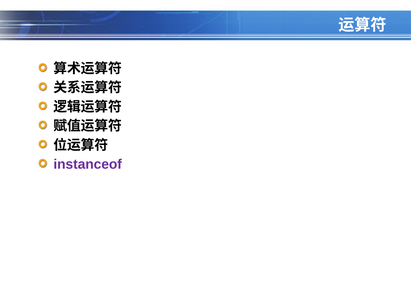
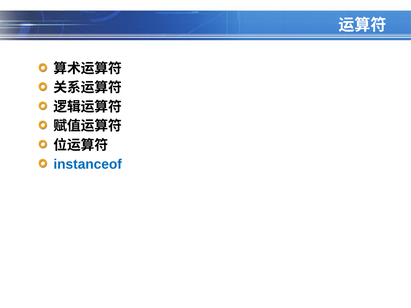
instanceof colour: purple -> blue
